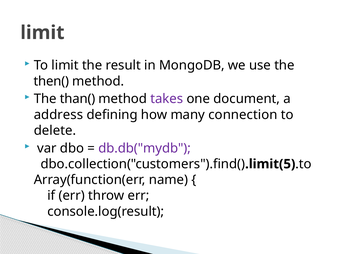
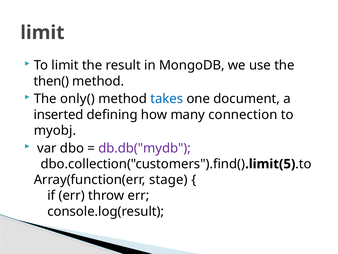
than(: than( -> only(
takes colour: purple -> blue
address: address -> inserted
delete: delete -> myobj
name: name -> stage
